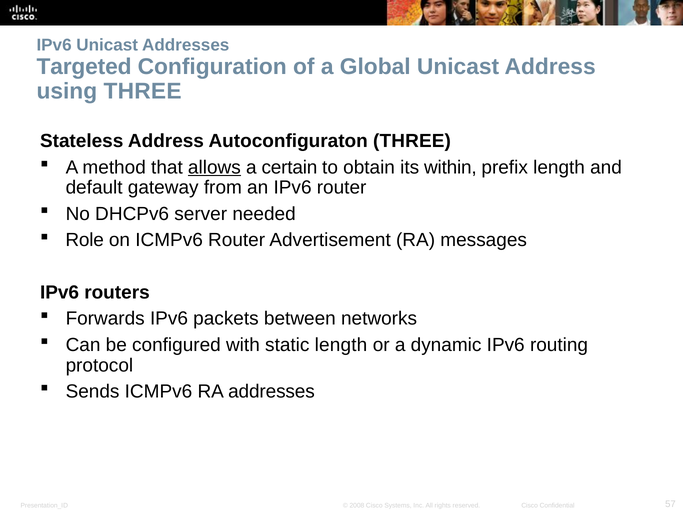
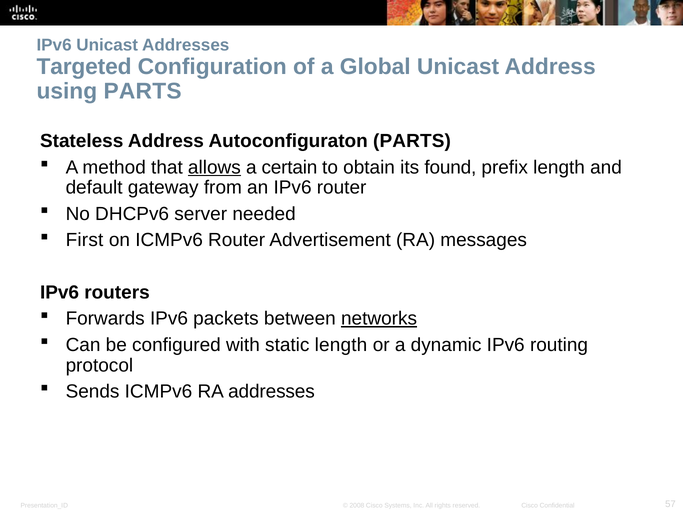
using THREE: THREE -> PARTS
Autoconfiguraton THREE: THREE -> PARTS
within: within -> found
Role: Role -> First
networks underline: none -> present
